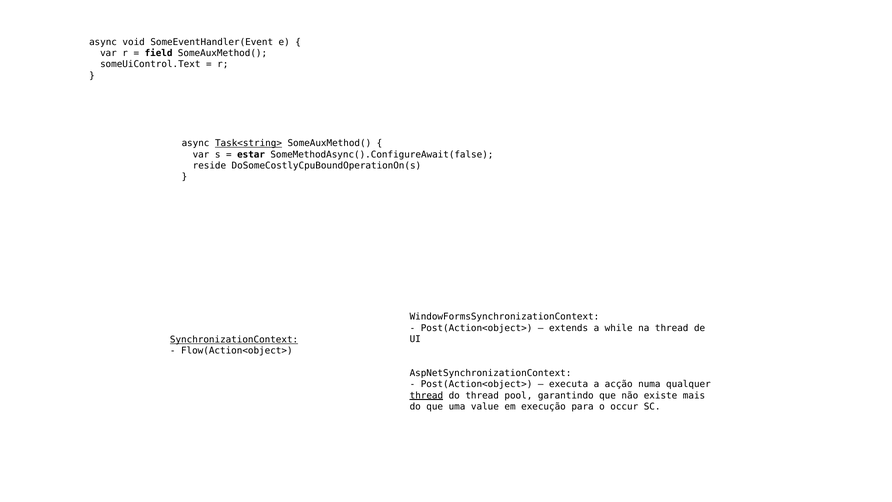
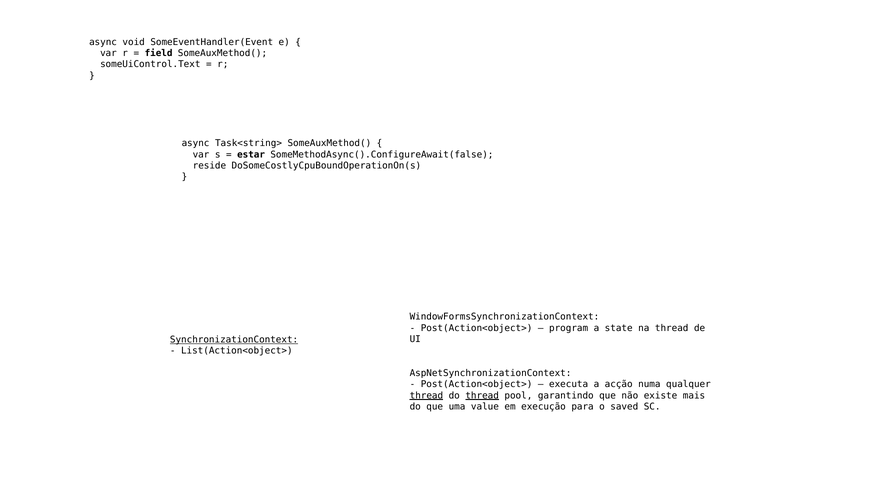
Task<string> underline: present -> none
extends: extends -> program
while: while -> state
Flow(Action<object>: Flow(Action<object> -> List(Action<object>
thread at (482, 395) underline: none -> present
occur: occur -> saved
